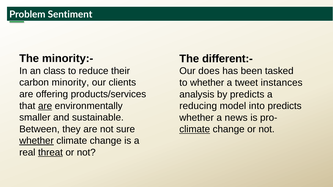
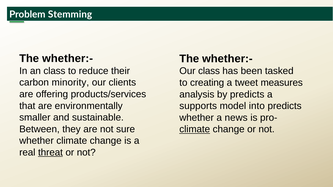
Sentiment: Sentiment -> Stemming
minority:- at (68, 59): minority:- -> whether:-
different:- at (227, 59): different:- -> whether:-
Our does: does -> class
to whether: whether -> creating
instances: instances -> measures
are at (45, 106) underline: present -> none
reducing: reducing -> supports
whether at (36, 141) underline: present -> none
